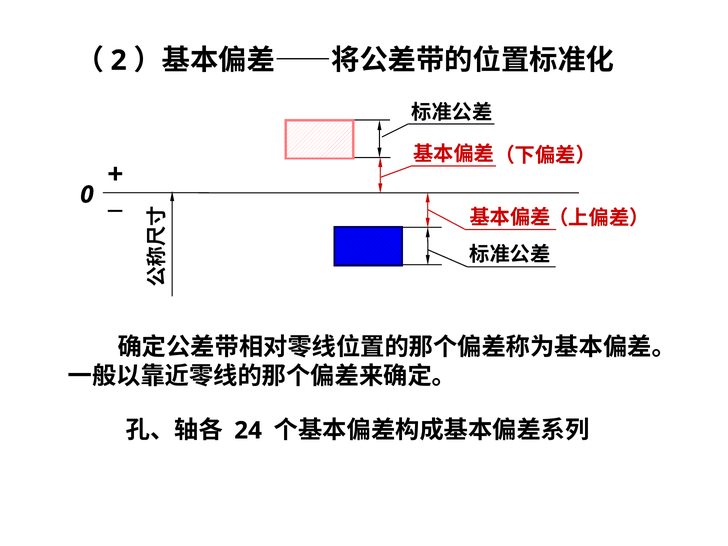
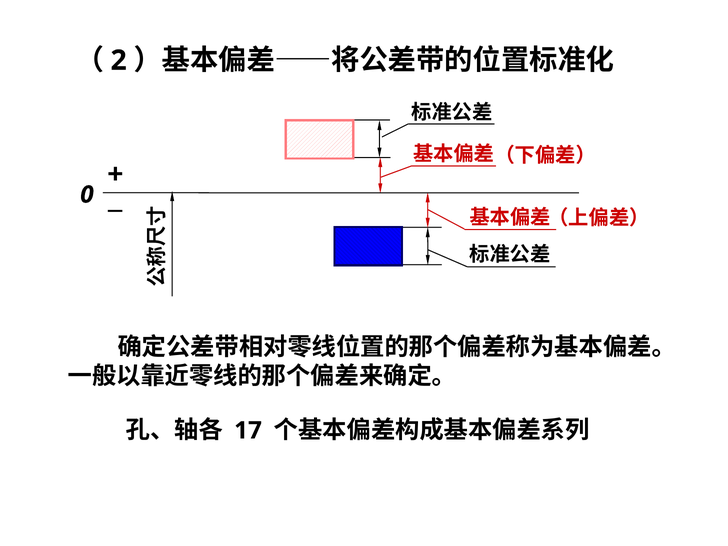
24: 24 -> 17
